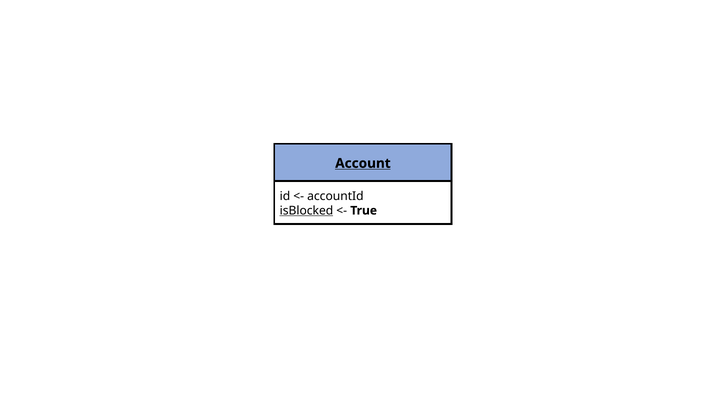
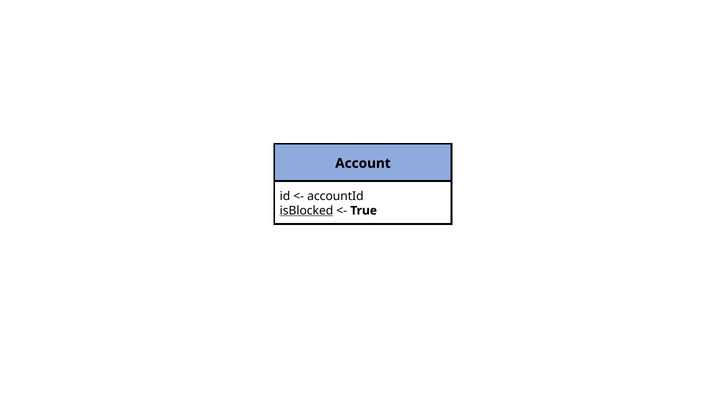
Account underline: present -> none
